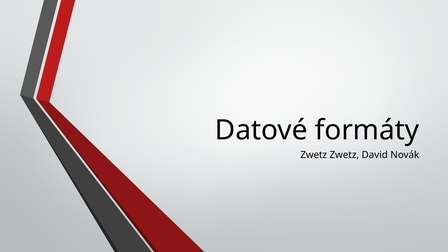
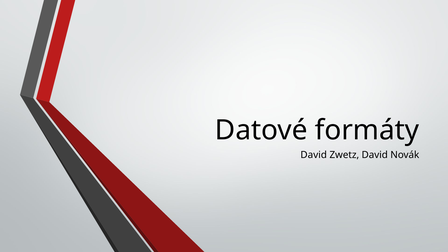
Zwetz at (314, 155): Zwetz -> David
